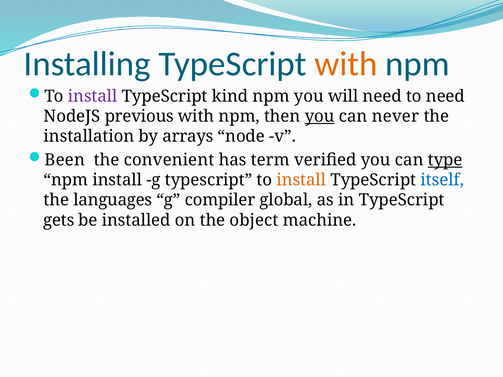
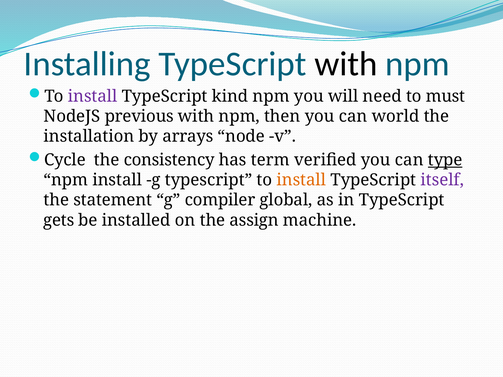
with at (346, 64) colour: orange -> black
to need: need -> must
you at (320, 116) underline: present -> none
never: never -> world
Been: Been -> Cycle
convenient: convenient -> consistency
itself colour: blue -> purple
languages: languages -> statement
object: object -> assign
